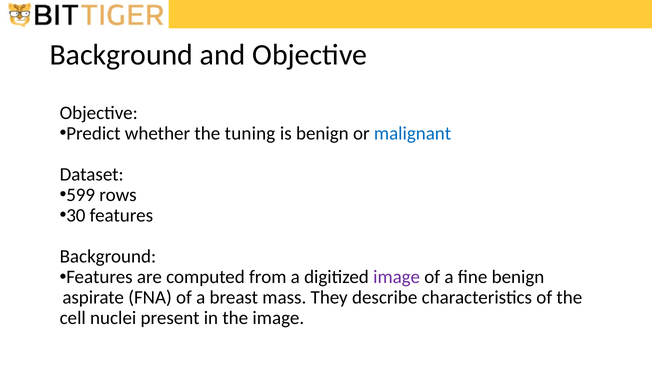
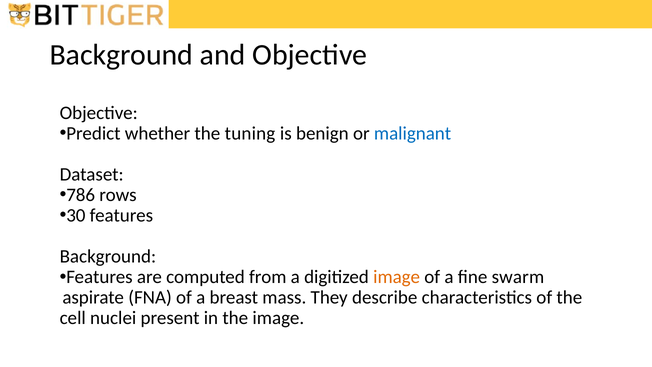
599: 599 -> 786
image at (397, 277) colour: purple -> orange
fine benign: benign -> swarm
